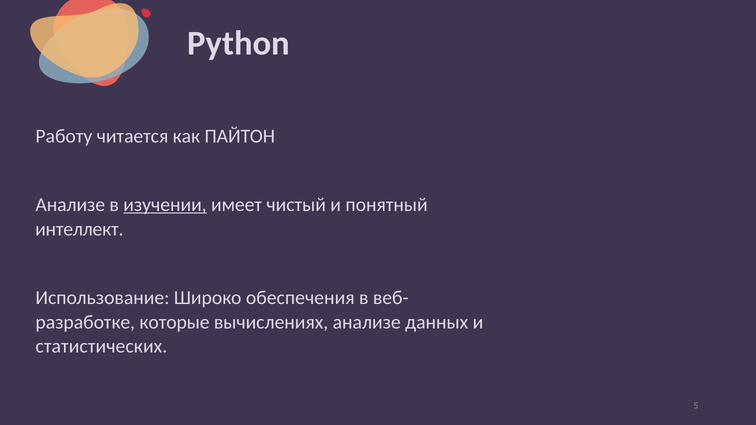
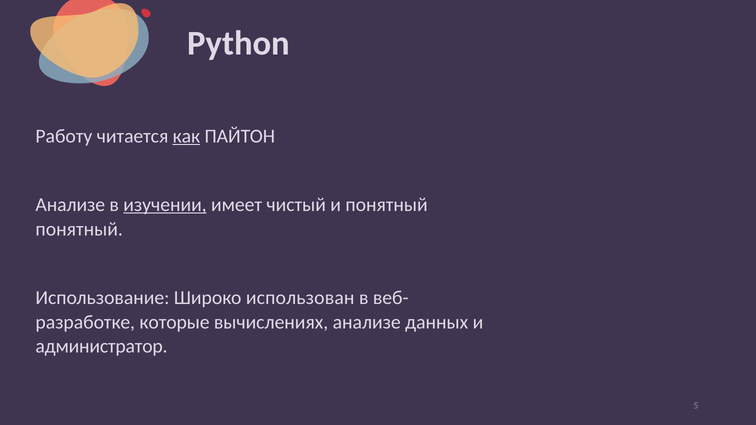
как underline: none -> present
интеллект at (79, 229): интеллект -> понятный
обеспечения: обеспечения -> использован
статистических: статистических -> администратор
